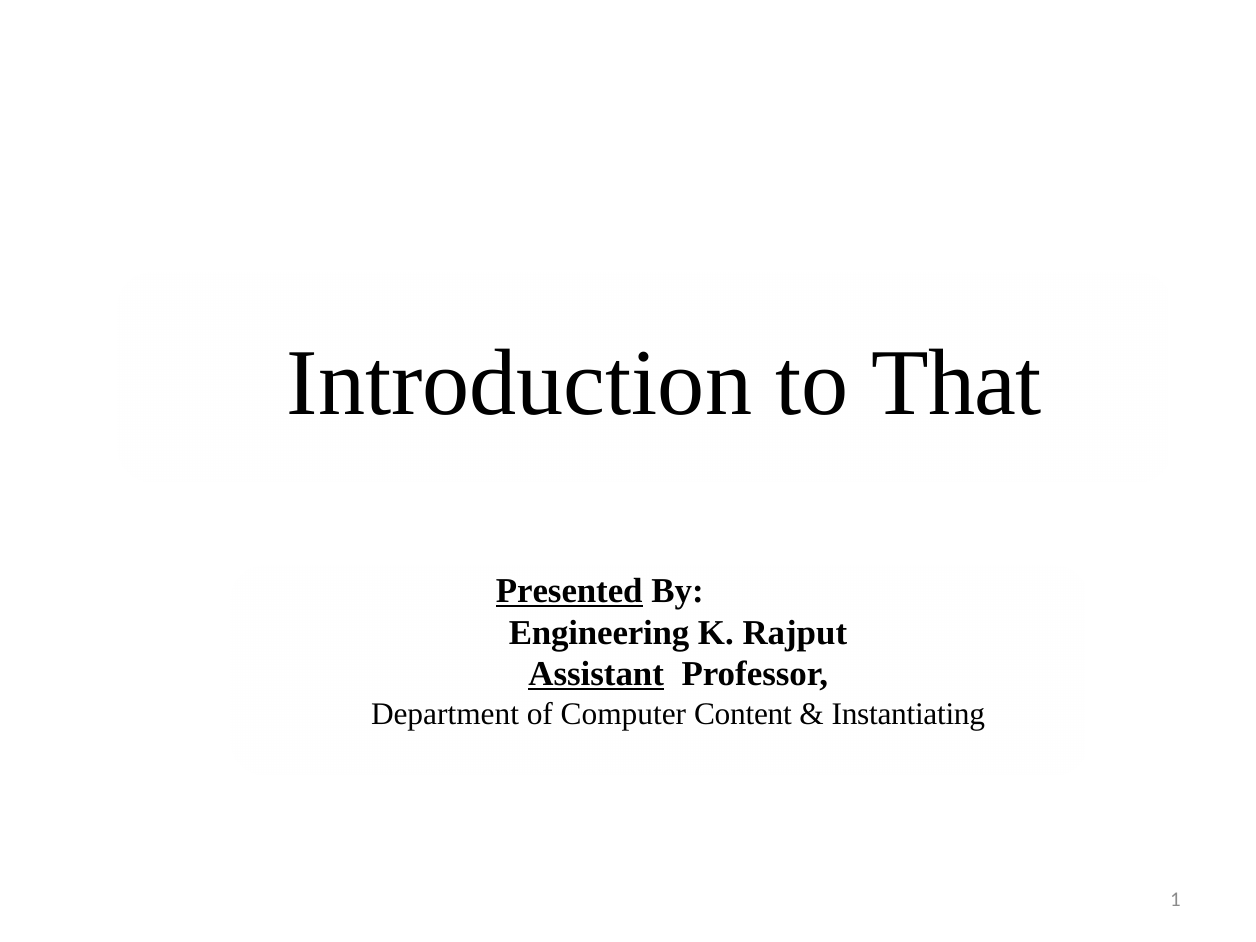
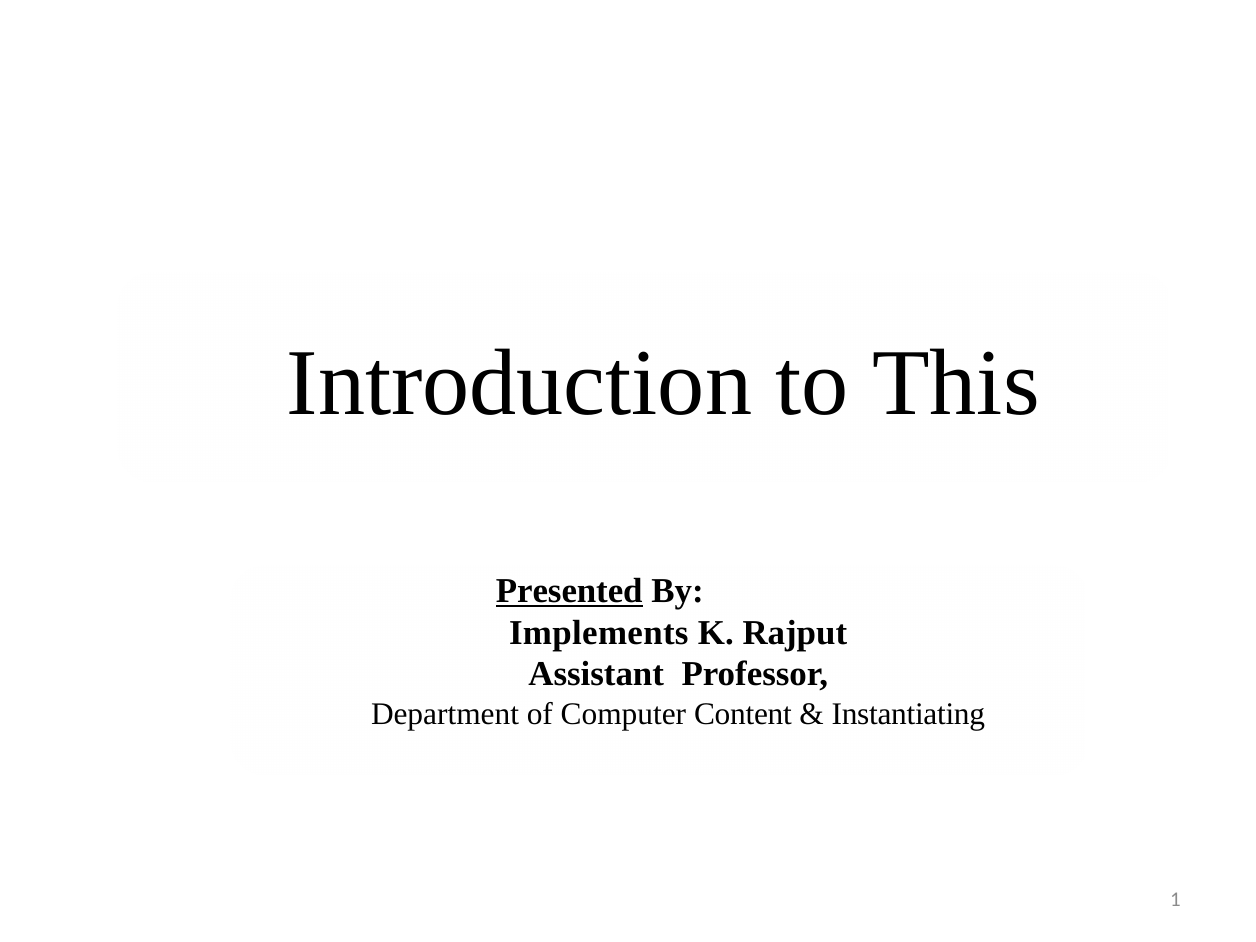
That: That -> This
Engineering at (599, 633): Engineering -> Implements
Assistant underline: present -> none
